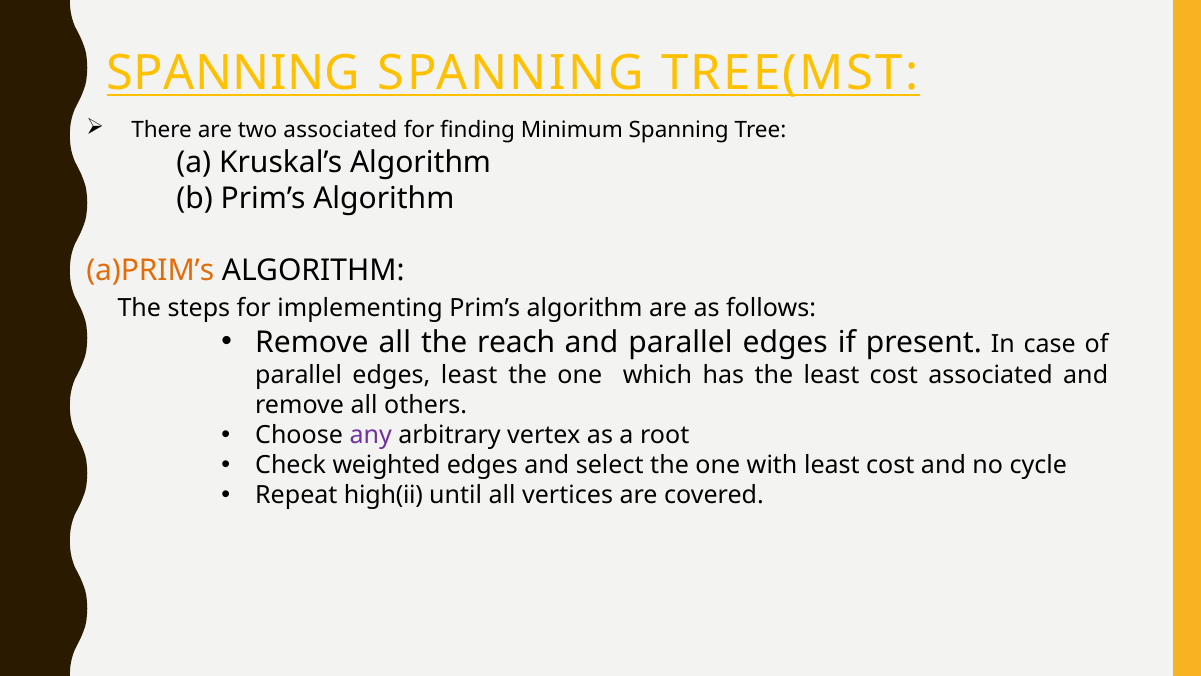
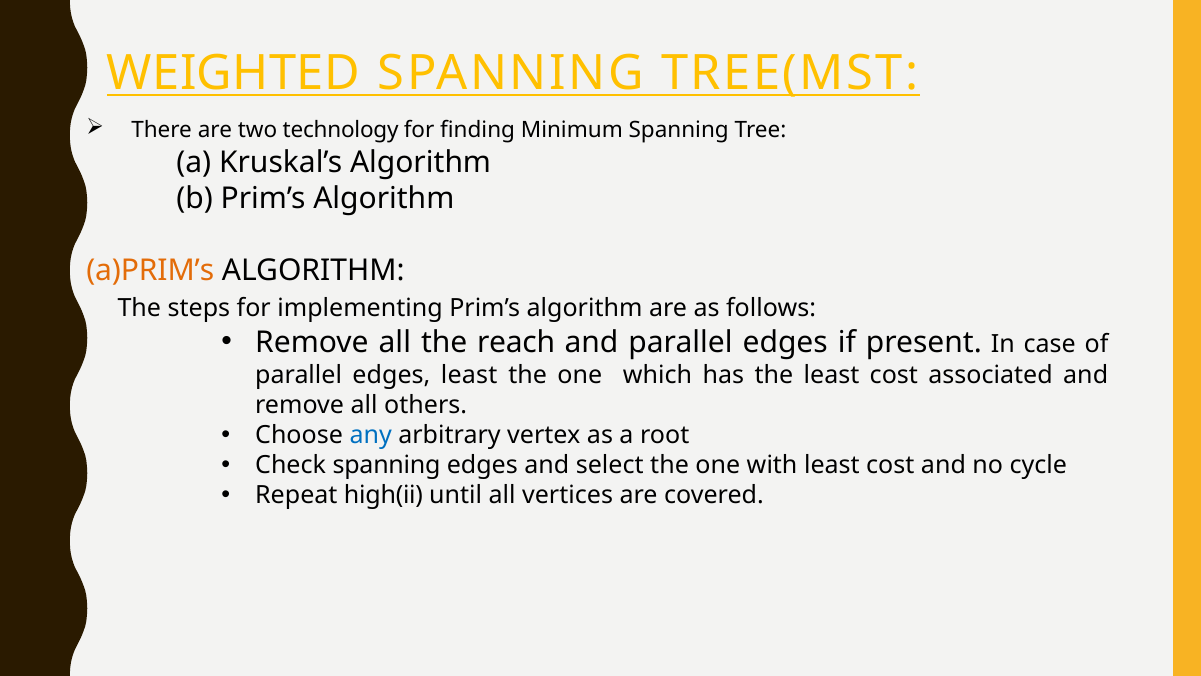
SPANNING at (233, 73): SPANNING -> WEIGHTED
two associated: associated -> technology
any colour: purple -> blue
Check weighted: weighted -> spanning
